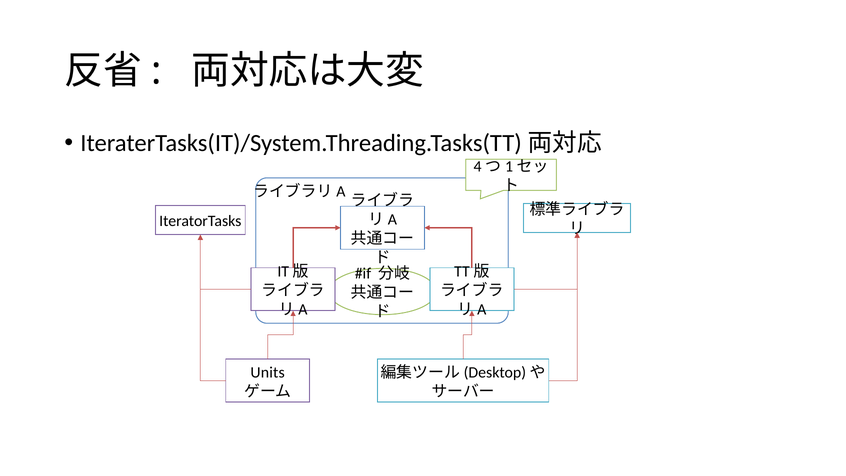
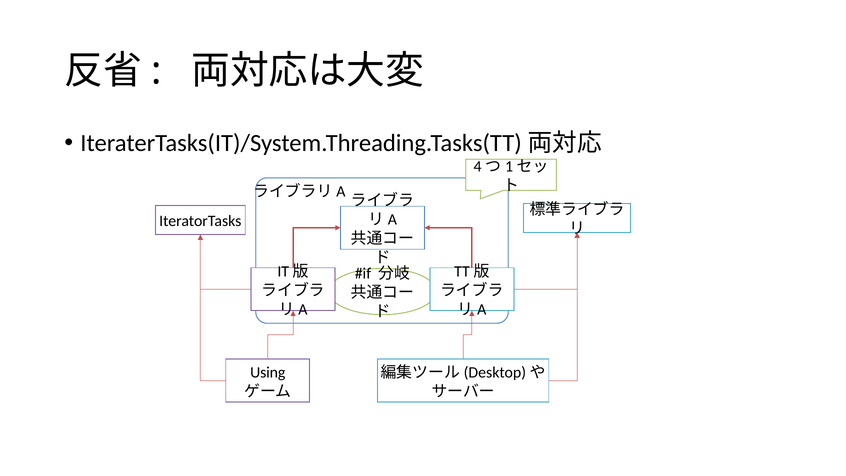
Units: Units -> Using
